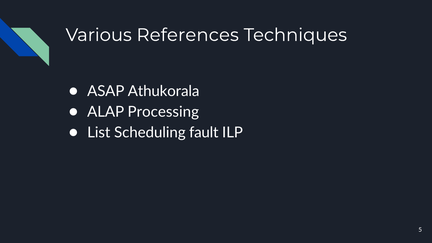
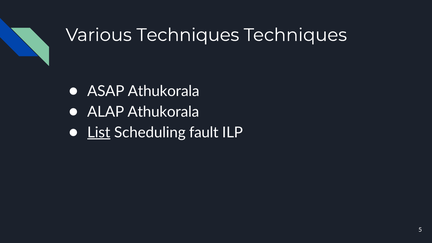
Various References: References -> Techniques
ALAP Processing: Processing -> Athukorala
List underline: none -> present
